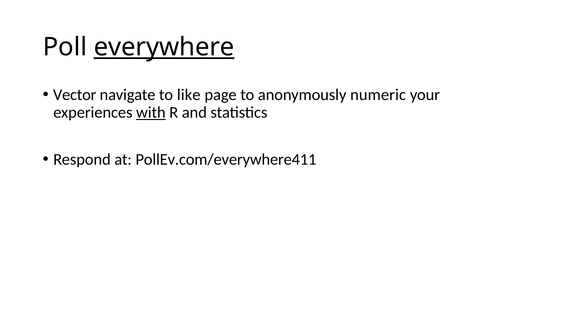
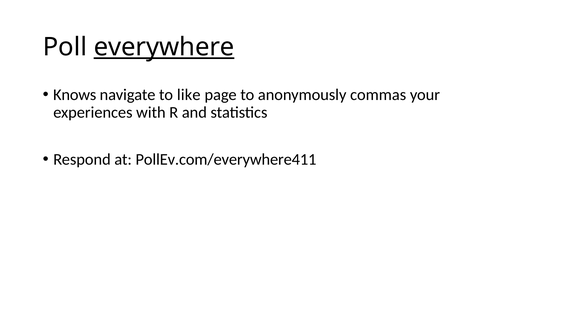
Vector: Vector -> Knows
numeric: numeric -> commas
with underline: present -> none
